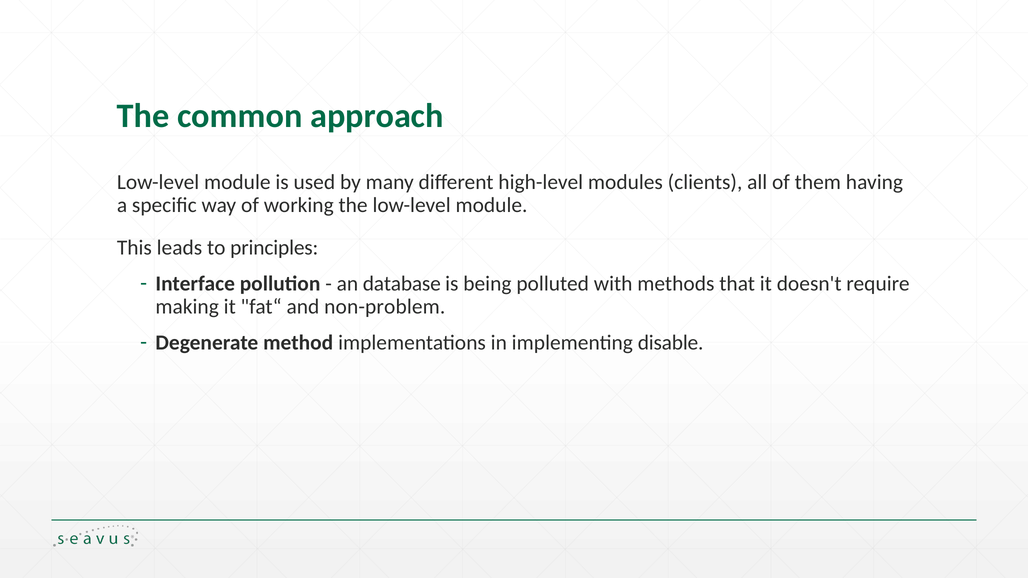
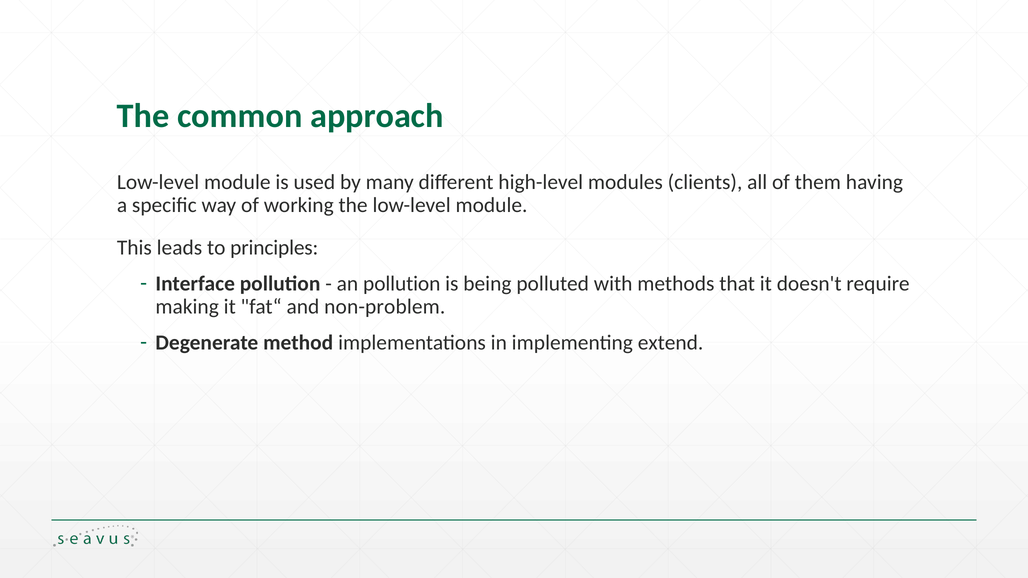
an database: database -> pollution
disable: disable -> extend
